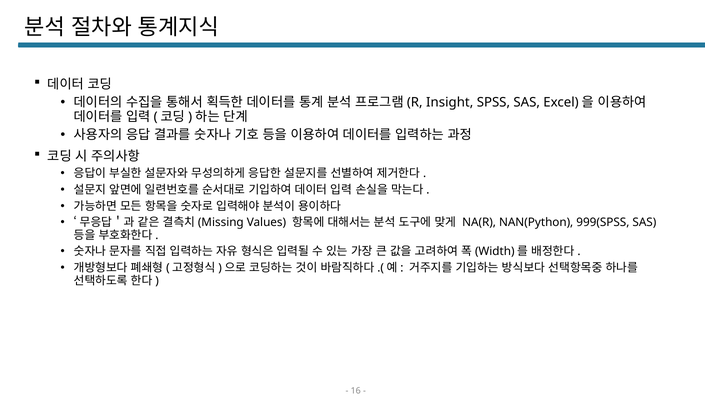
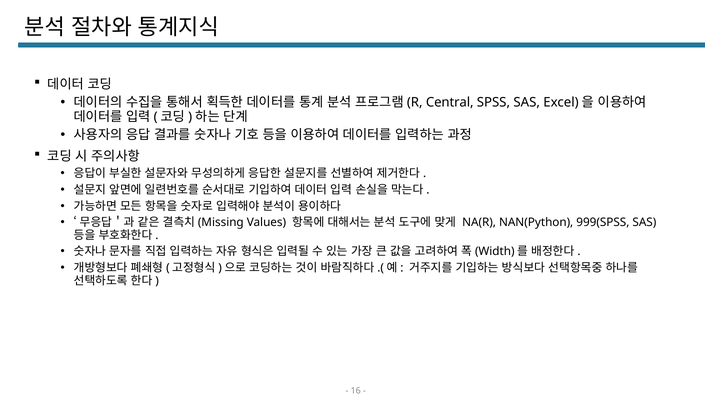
Insight: Insight -> Central
